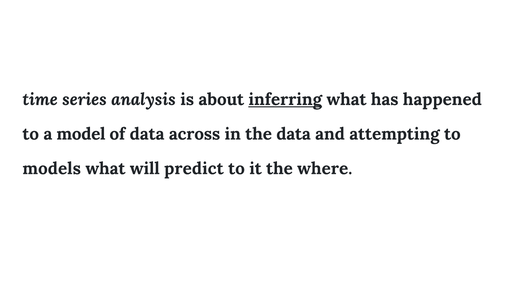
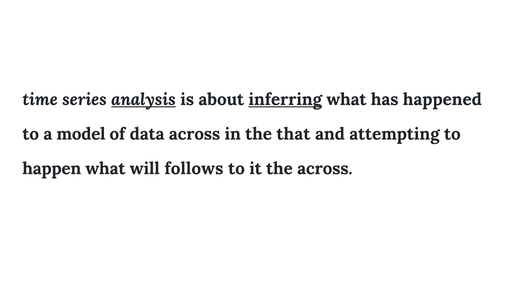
analysis underline: none -> present
the data: data -> that
models: models -> happen
predict: predict -> follows
the where: where -> across
